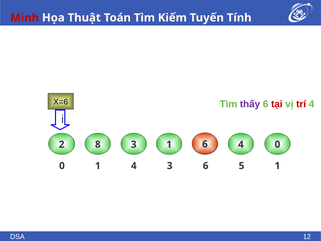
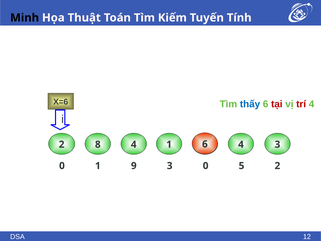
Minh colour: red -> black
thấy colour: purple -> blue
8 3: 3 -> 4
4 0: 0 -> 3
1 4: 4 -> 9
3 6: 6 -> 0
5 1: 1 -> 2
